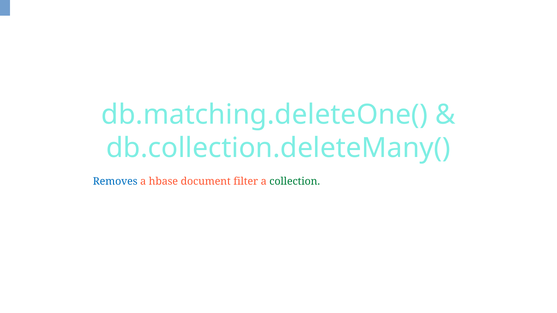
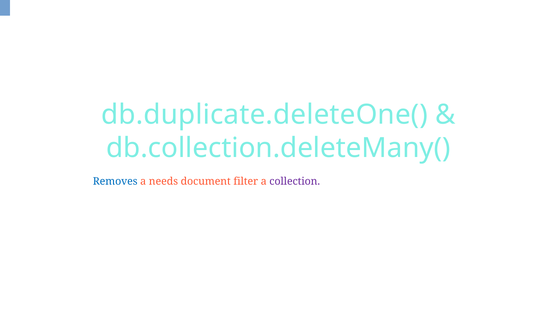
db.matching.deleteOne(: db.matching.deleteOne( -> db.duplicate.deleteOne(
hbase: hbase -> needs
collection colour: green -> purple
